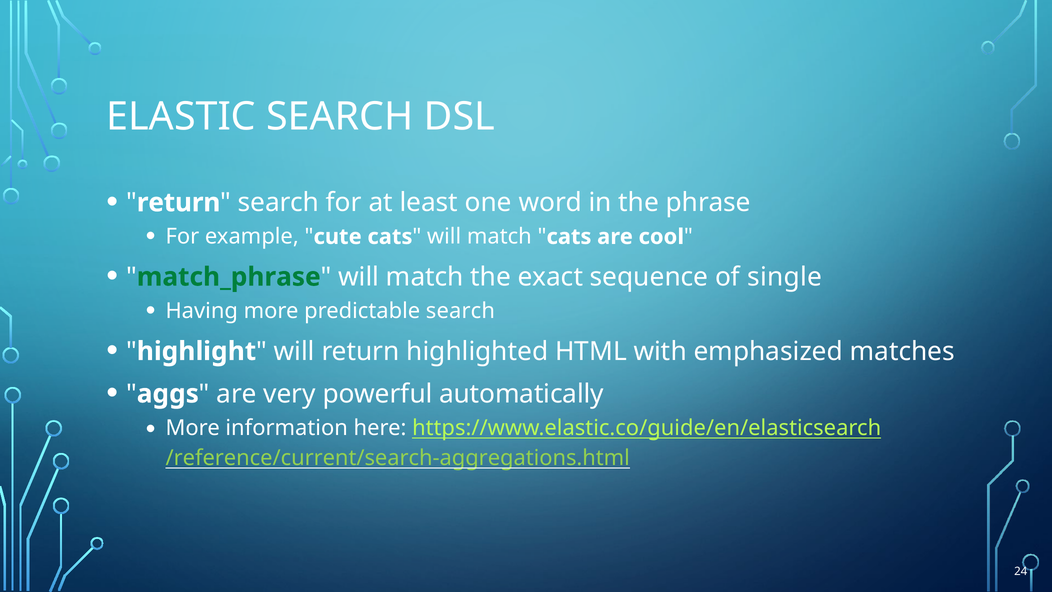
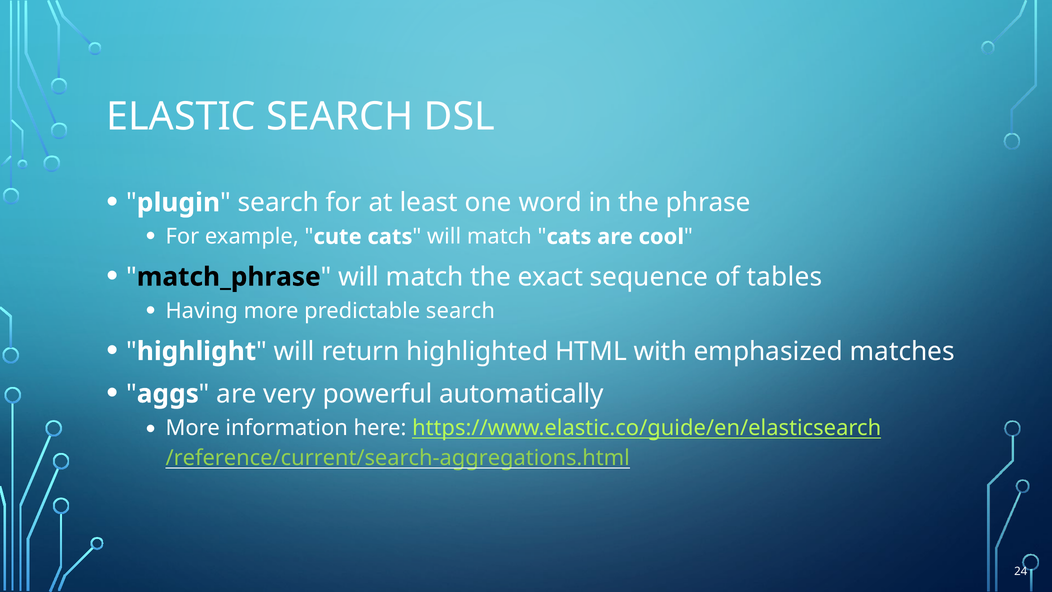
return at (179, 203): return -> plugin
match_phrase colour: green -> black
single: single -> tables
